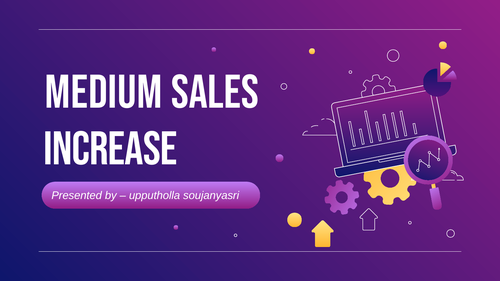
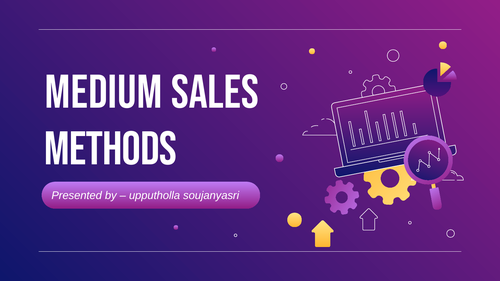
increase: increase -> methods
